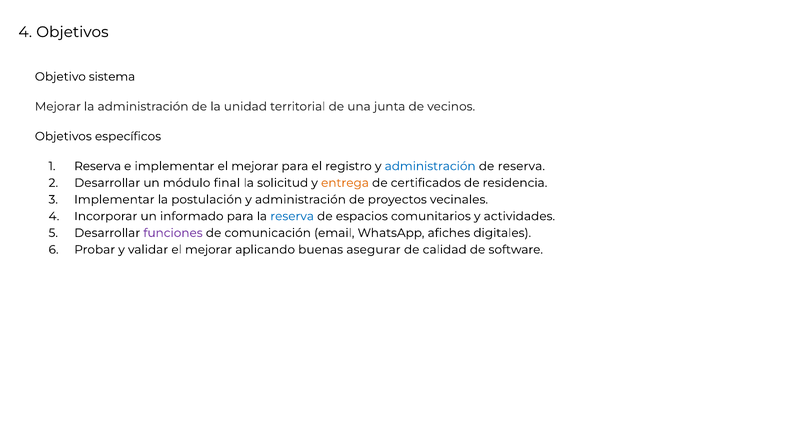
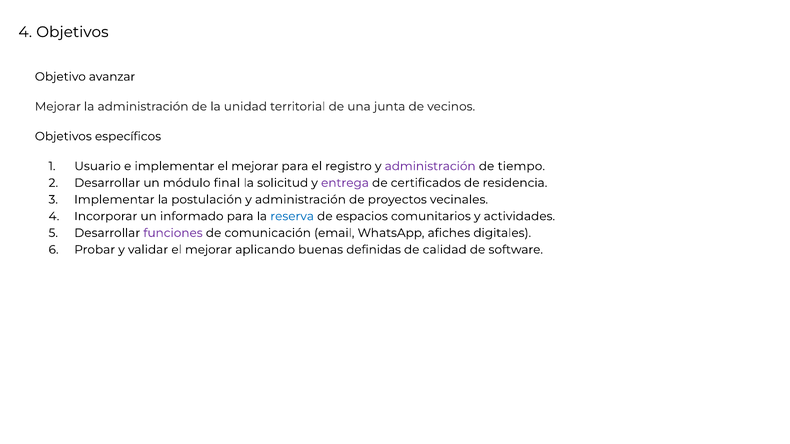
sistema: sistema -> avanzar
Reserva at (98, 166): Reserva -> Usuario
administración at (430, 166) colour: blue -> purple
de reserva: reserva -> tiempo
entrega colour: orange -> purple
asegurar: asegurar -> definidas
